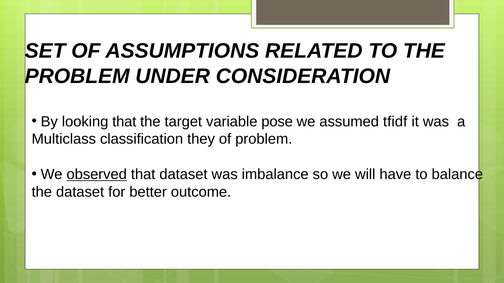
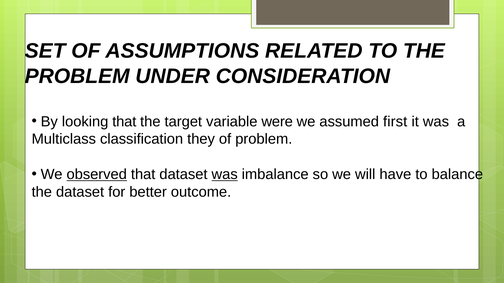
pose: pose -> were
tfidf: tfidf -> first
was at (225, 175) underline: none -> present
